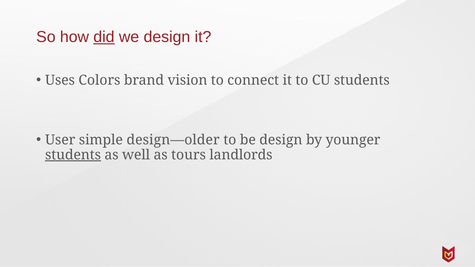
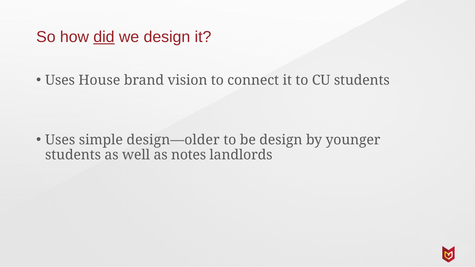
Colors: Colors -> House
User at (60, 140): User -> Uses
students at (73, 155) underline: present -> none
tours: tours -> notes
